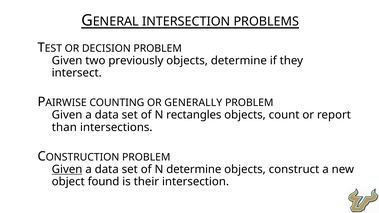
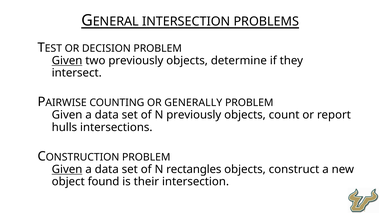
Given at (67, 61) underline: none -> present
N rectangles: rectangles -> previously
than: than -> hulls
N determine: determine -> rectangles
